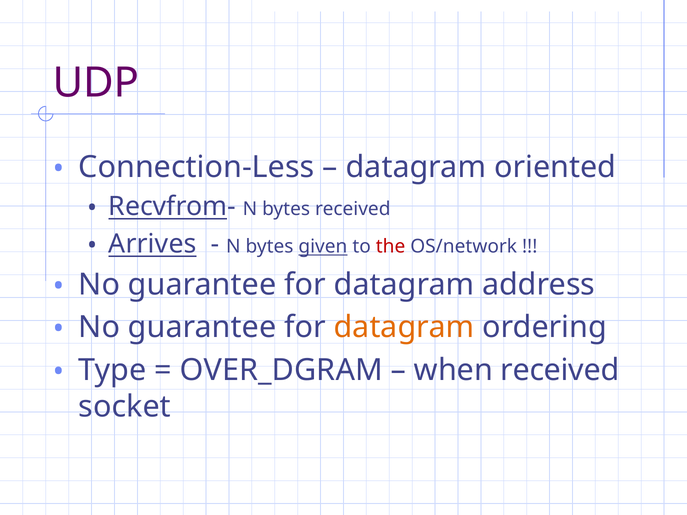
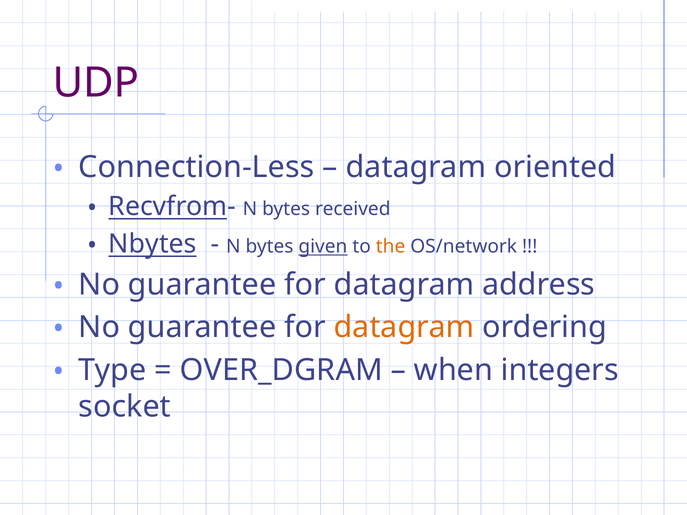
Arrives: Arrives -> Nbytes
the colour: red -> orange
when received: received -> integers
